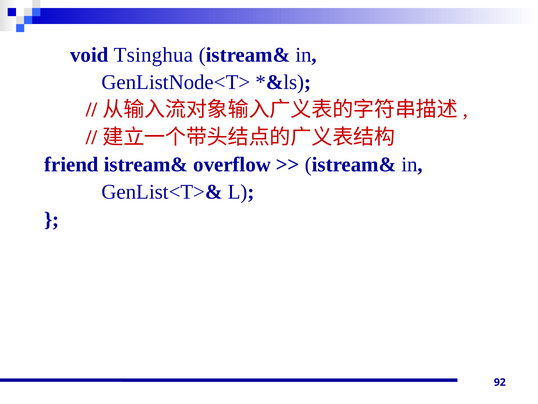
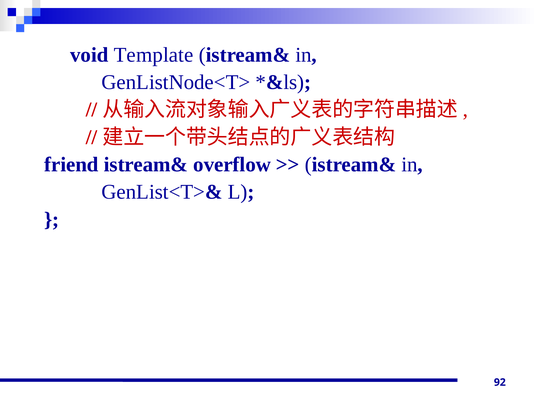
Tsinghua: Tsinghua -> Template
